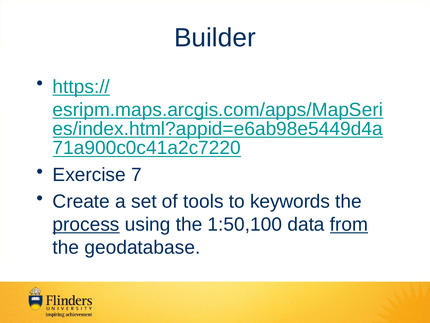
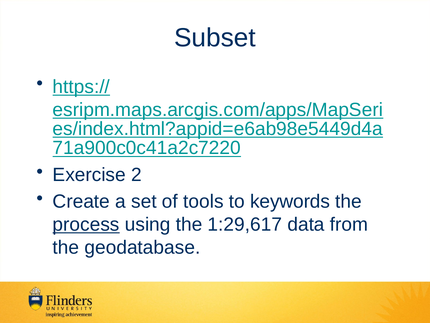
Builder: Builder -> Subset
7: 7 -> 2
1:50,100: 1:50,100 -> 1:29,617
from underline: present -> none
